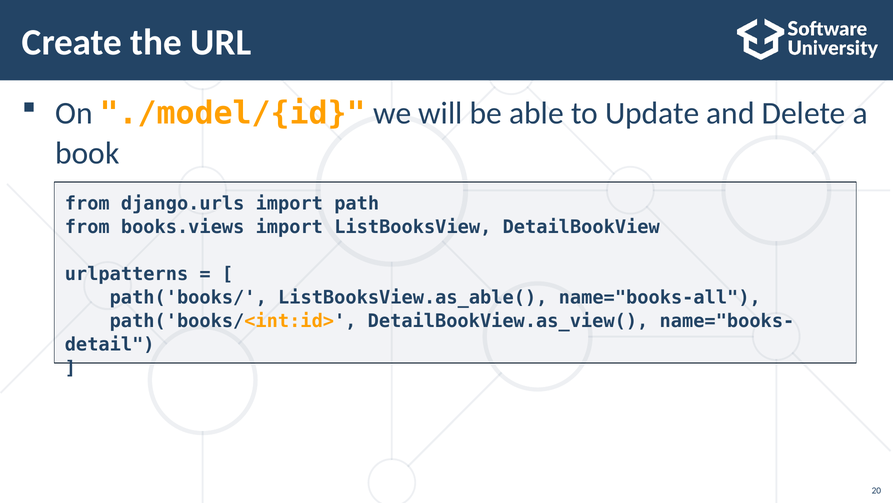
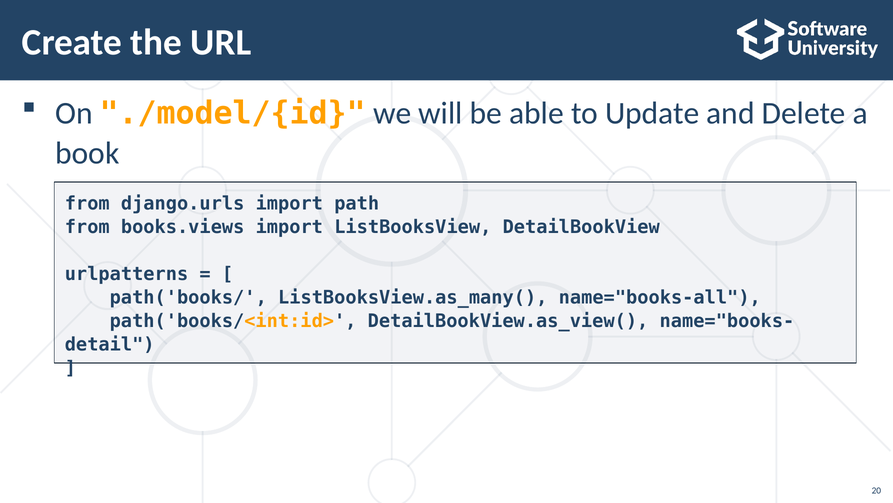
ListBooksView.as_able(: ListBooksView.as_able( -> ListBooksView.as_many(
